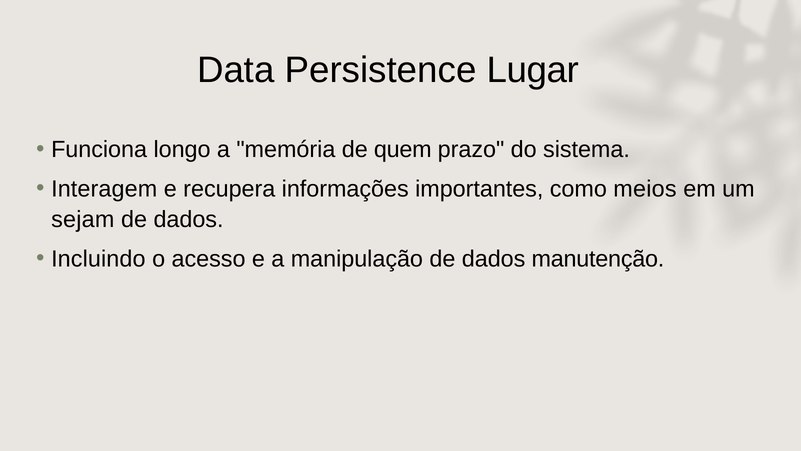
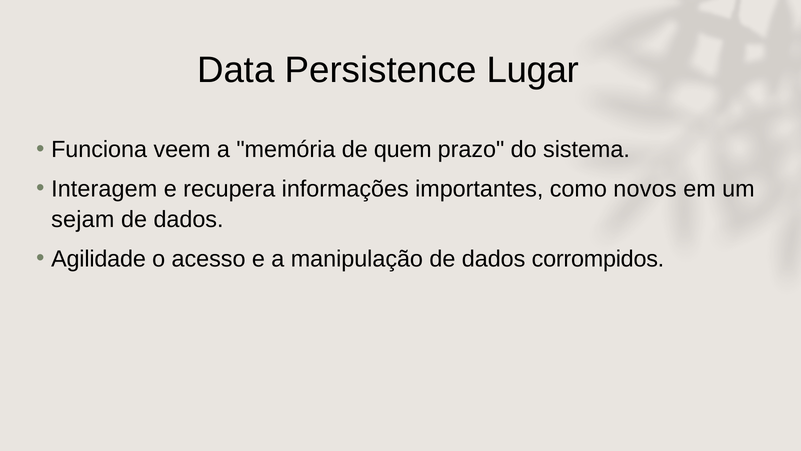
longo: longo -> veem
meios: meios -> novos
Incluindo: Incluindo -> Agilidade
manutenção: manutenção -> corrompidos
